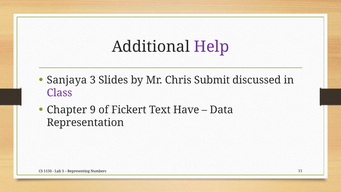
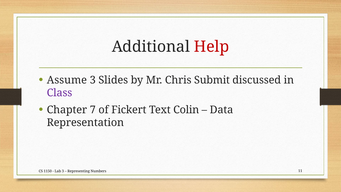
Help colour: purple -> red
Sanjaya: Sanjaya -> Assume
9: 9 -> 7
Have: Have -> Colin
